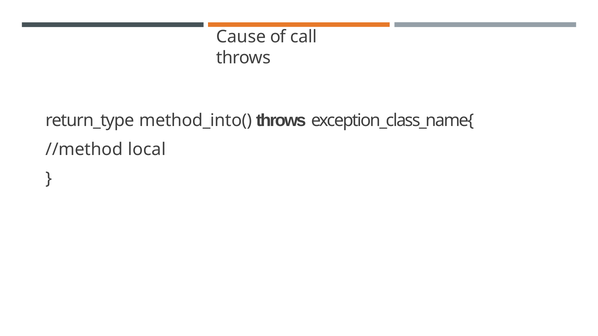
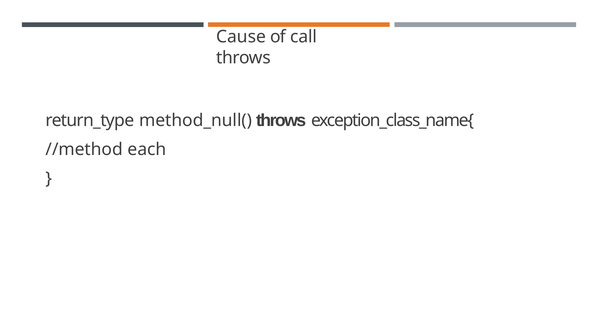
method_into(: method_into( -> method_null(
local: local -> each
